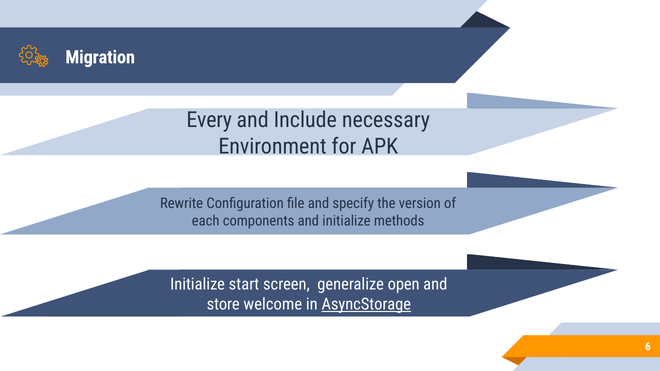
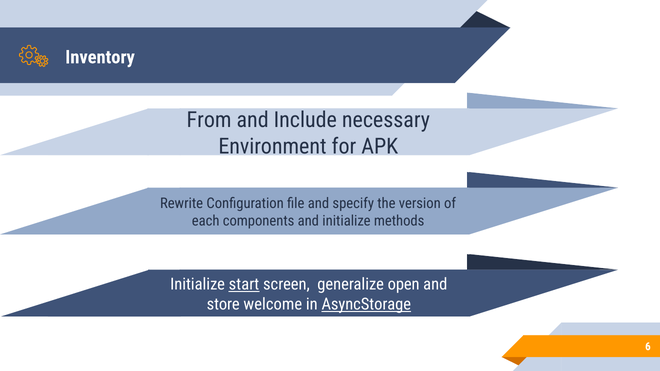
Migration: Migration -> Inventory
Every: Every -> From
start underline: none -> present
